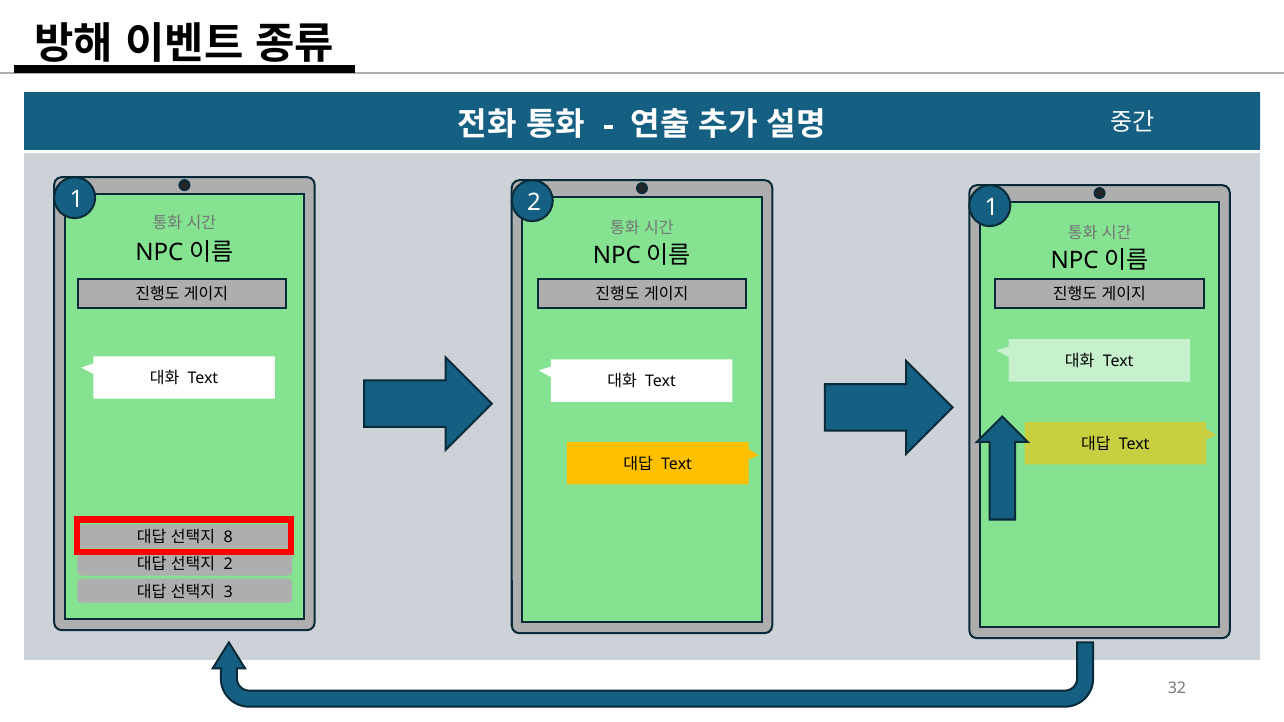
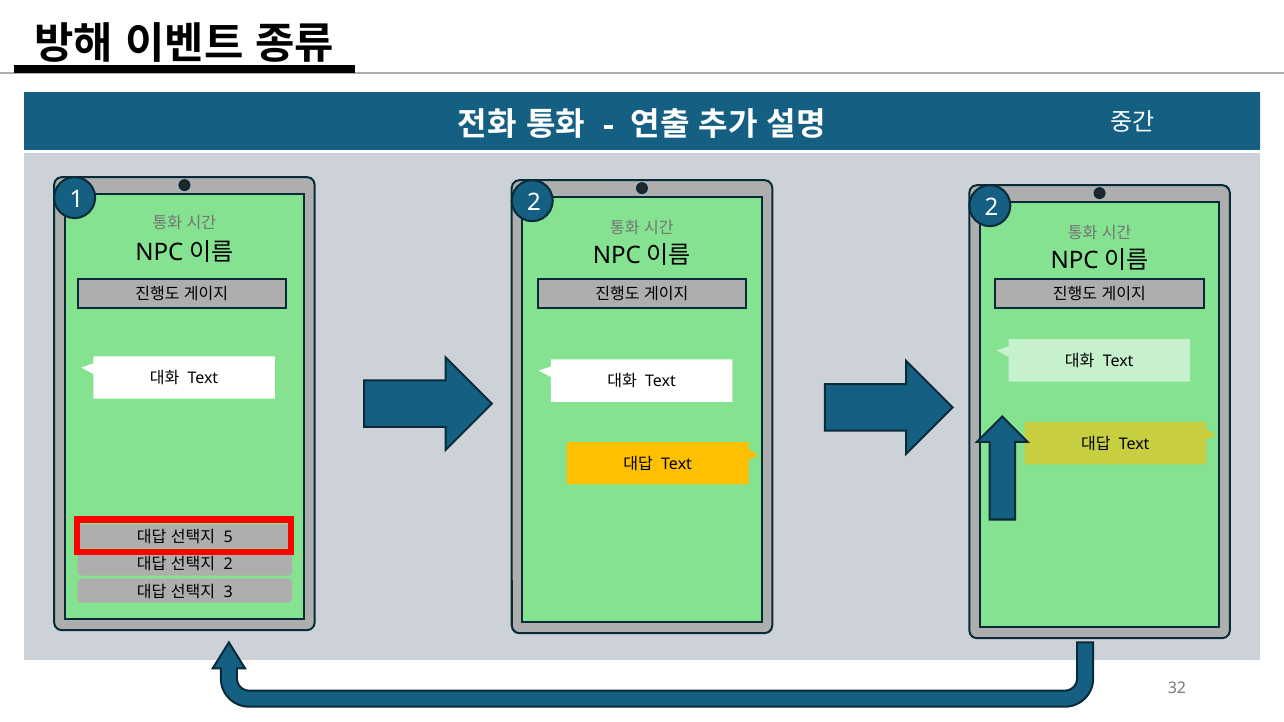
2 1: 1 -> 2
8: 8 -> 5
